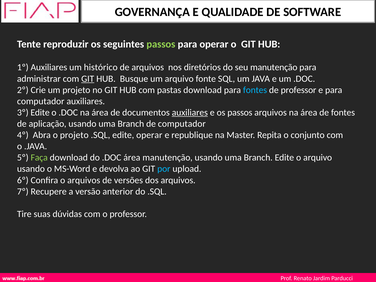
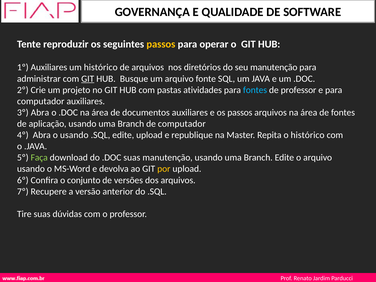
passos at (161, 44) colour: light green -> yellow
pastas download: download -> atividades
3º Edite: Edite -> Abra
auxiliares at (190, 112) underline: present -> none
o projeto: projeto -> usando
edite operar: operar -> upload
o conjunto: conjunto -> histórico
.DOC área: área -> suas
por colour: light blue -> yellow
o arquivos: arquivos -> conjunto
